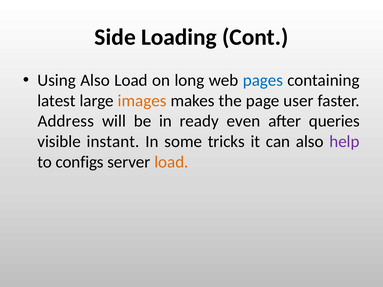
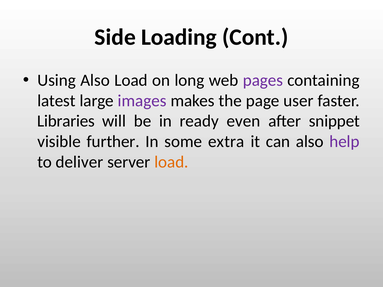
pages colour: blue -> purple
images colour: orange -> purple
Address: Address -> Libraries
queries: queries -> snippet
instant: instant -> further
tricks: tricks -> extra
configs: configs -> deliver
